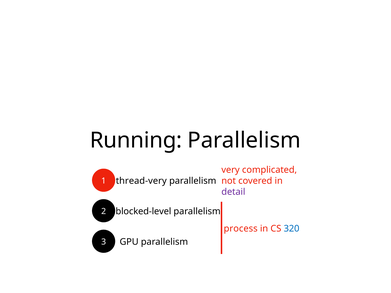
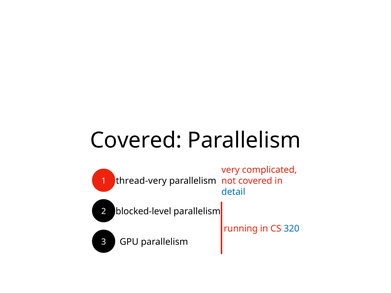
Running at (136, 140): Running -> Covered
detail colour: purple -> blue
process: process -> running
